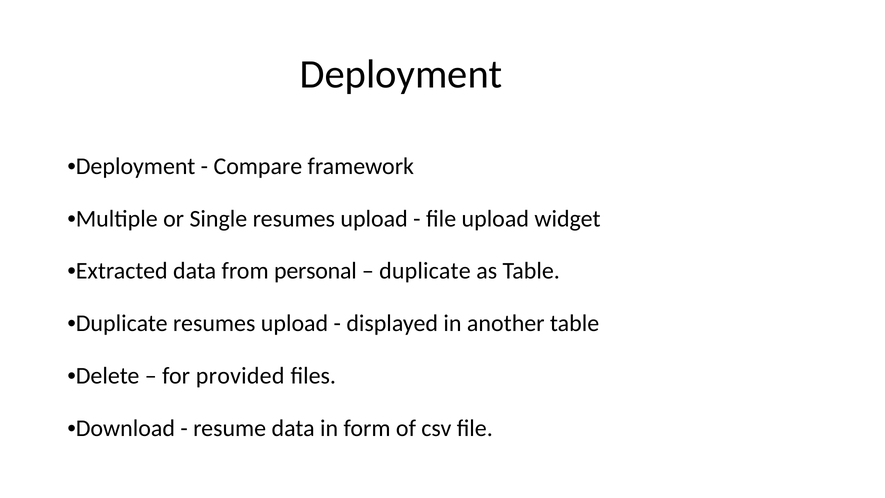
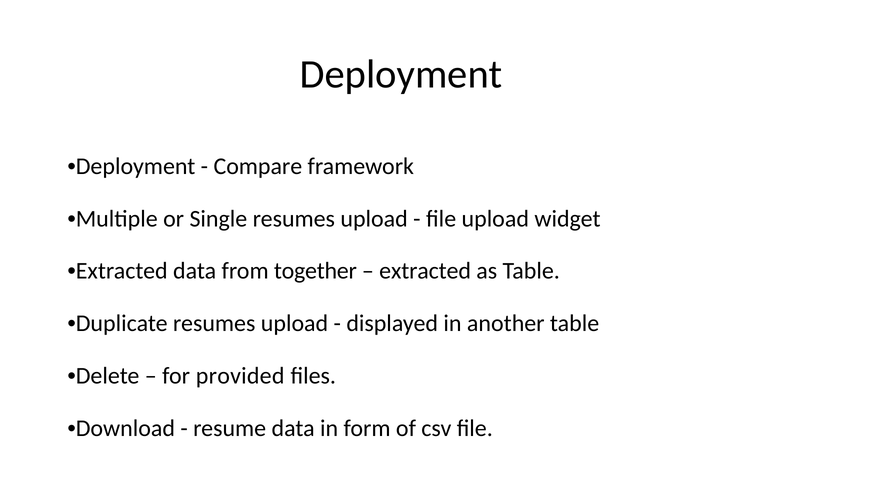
personal: personal -> together
duplicate at (425, 271): duplicate -> extracted
